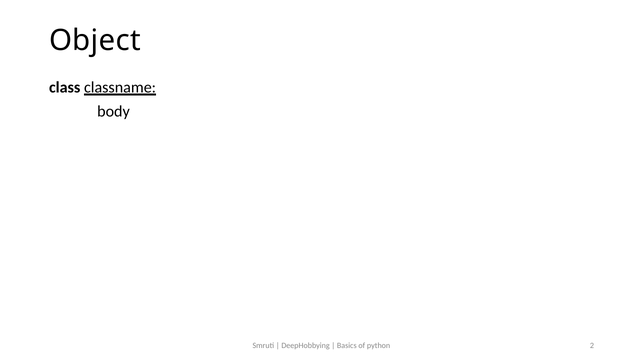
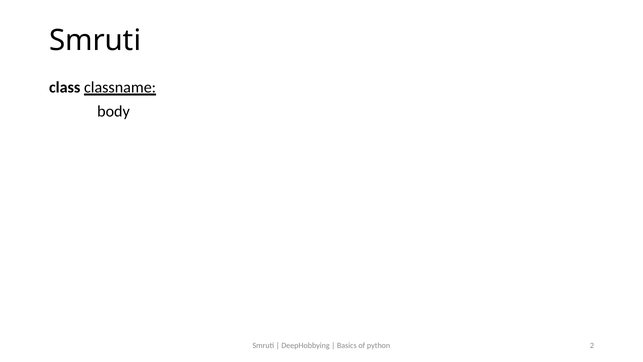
Object at (95, 40): Object -> Smruti
